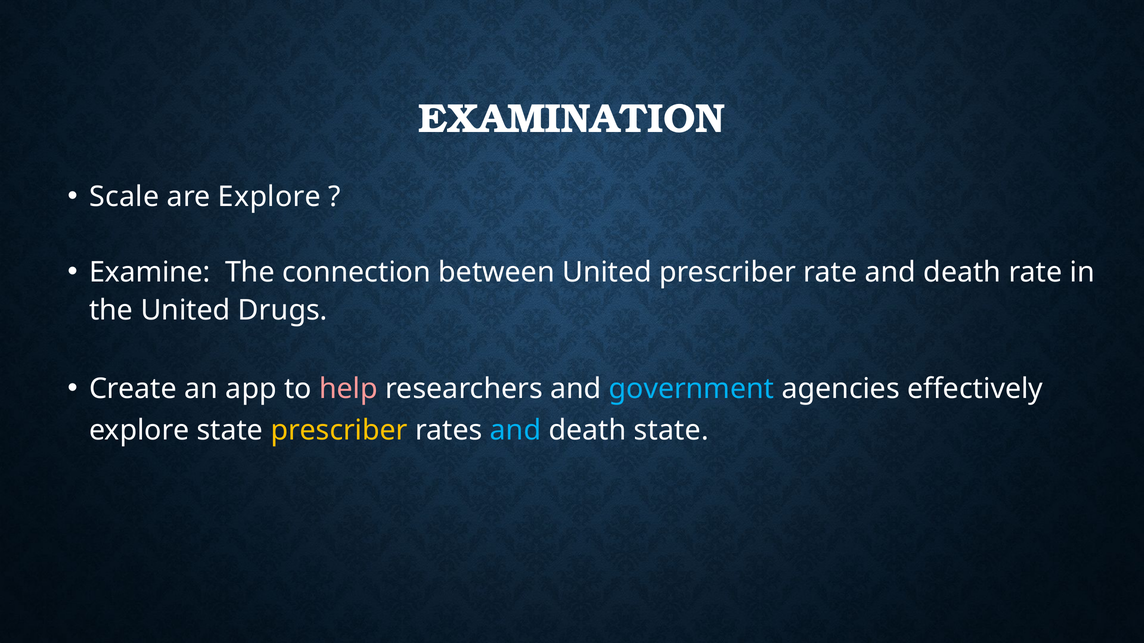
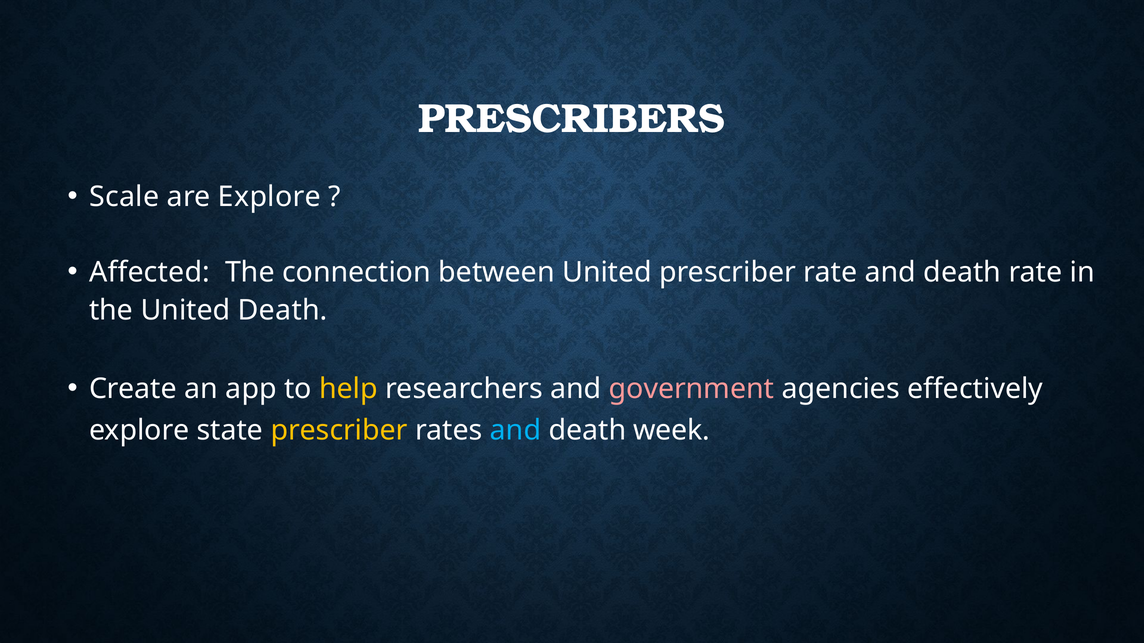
EXAMINATION: EXAMINATION -> PRESCRIBERS
Examine: Examine -> Affected
United Drugs: Drugs -> Death
help colour: pink -> yellow
government colour: light blue -> pink
death state: state -> week
